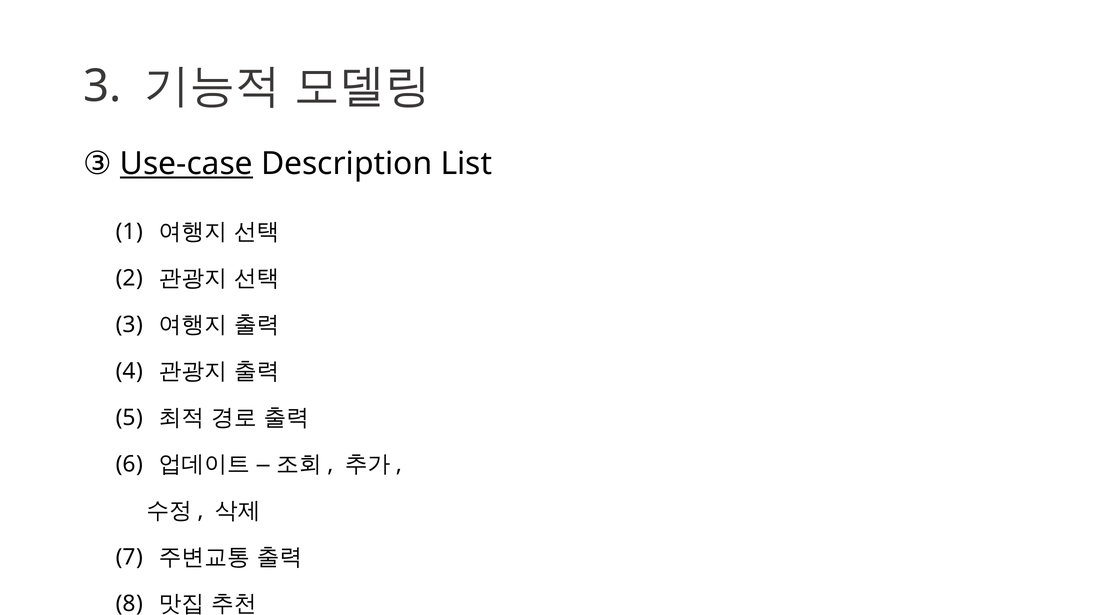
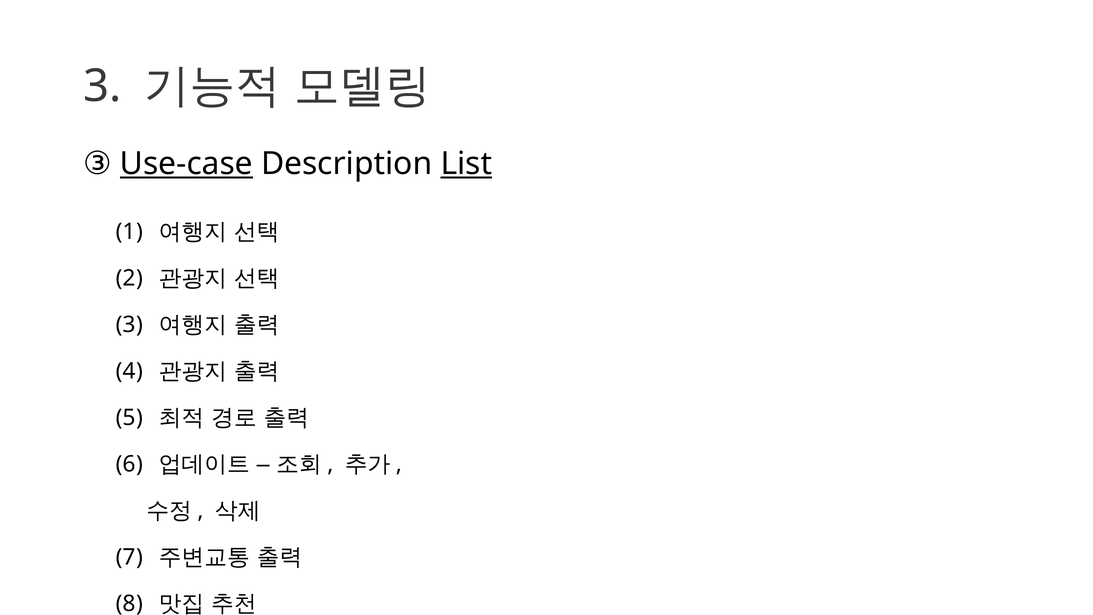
List underline: none -> present
